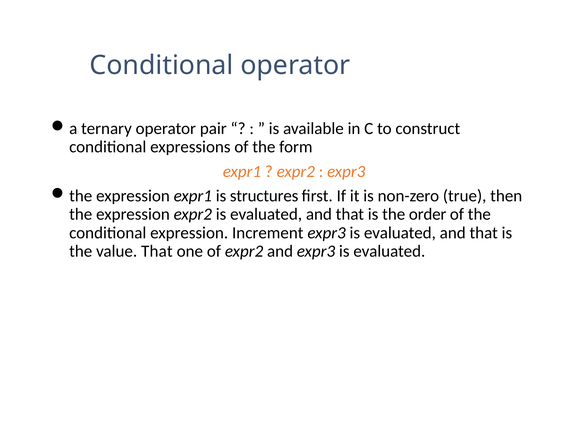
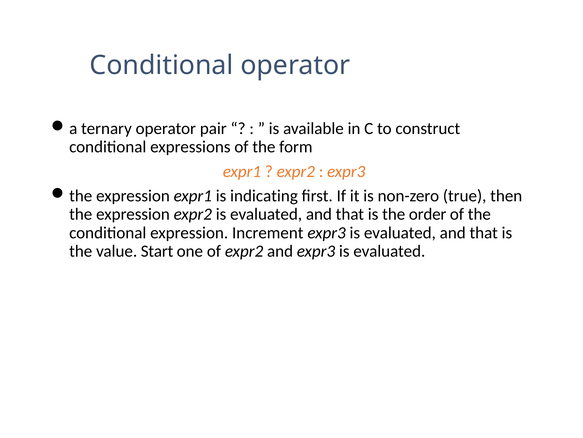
structures: structures -> indicating
value That: That -> Start
